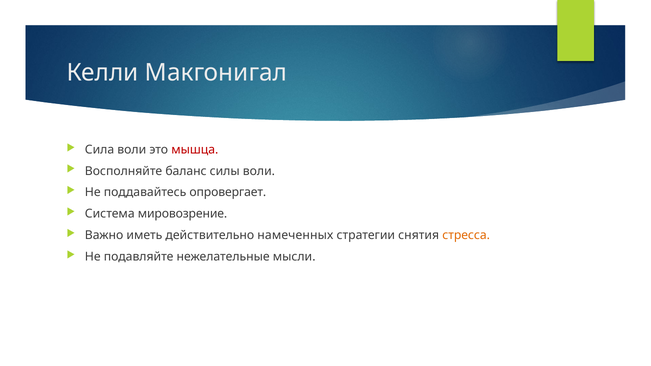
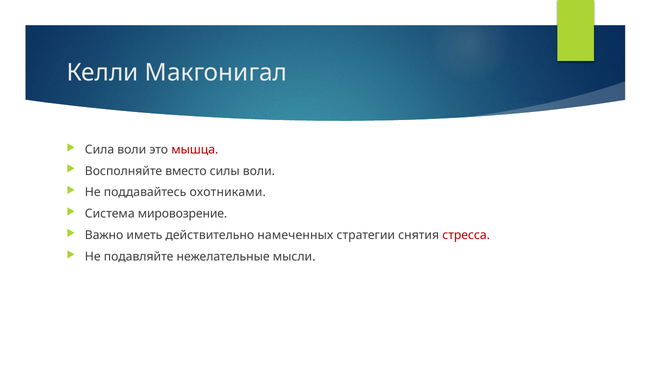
баланс: баланс -> вместо
опровергает: опровергает -> охотниками
стресса colour: orange -> red
